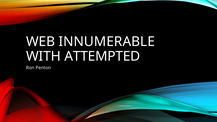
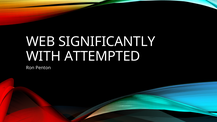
INNUMERABLE: INNUMERABLE -> SIGNIFICANTLY
